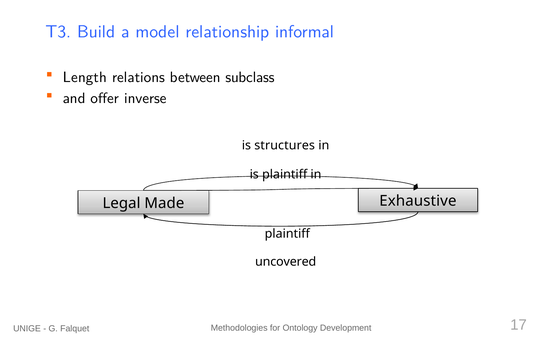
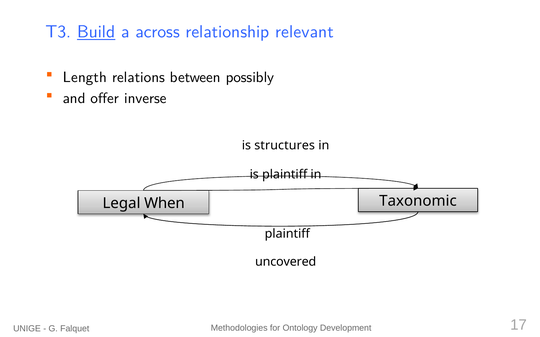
Build underline: none -> present
model: model -> across
informal: informal -> relevant
subclass: subclass -> possibly
Exhaustive: Exhaustive -> Taxonomic
Made: Made -> When
